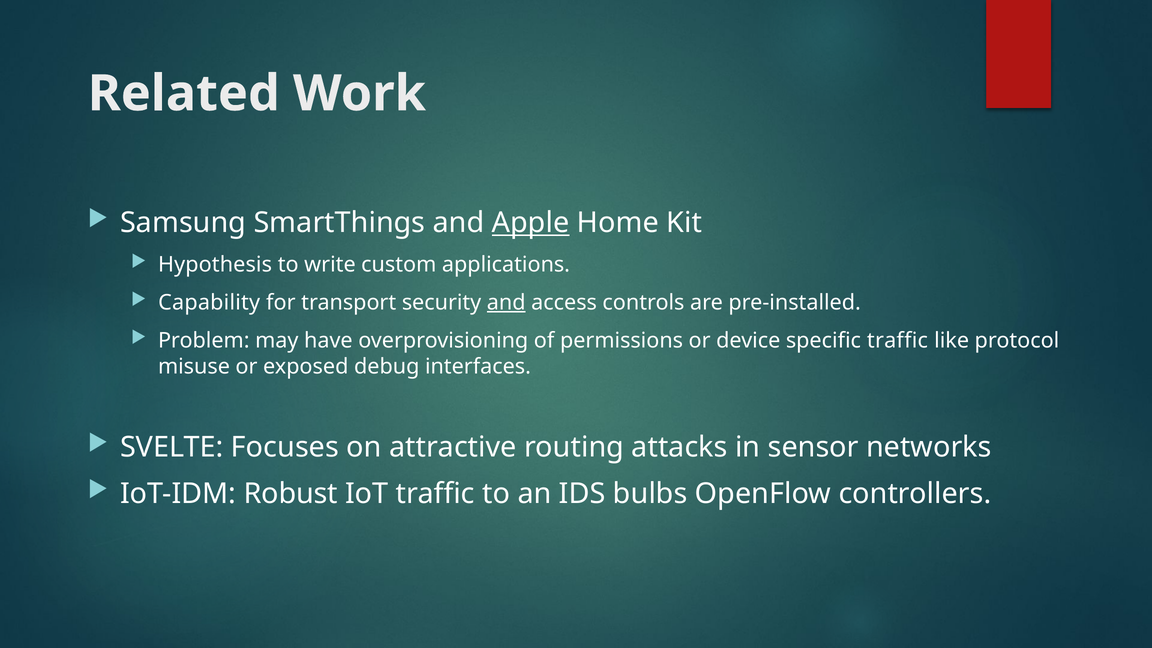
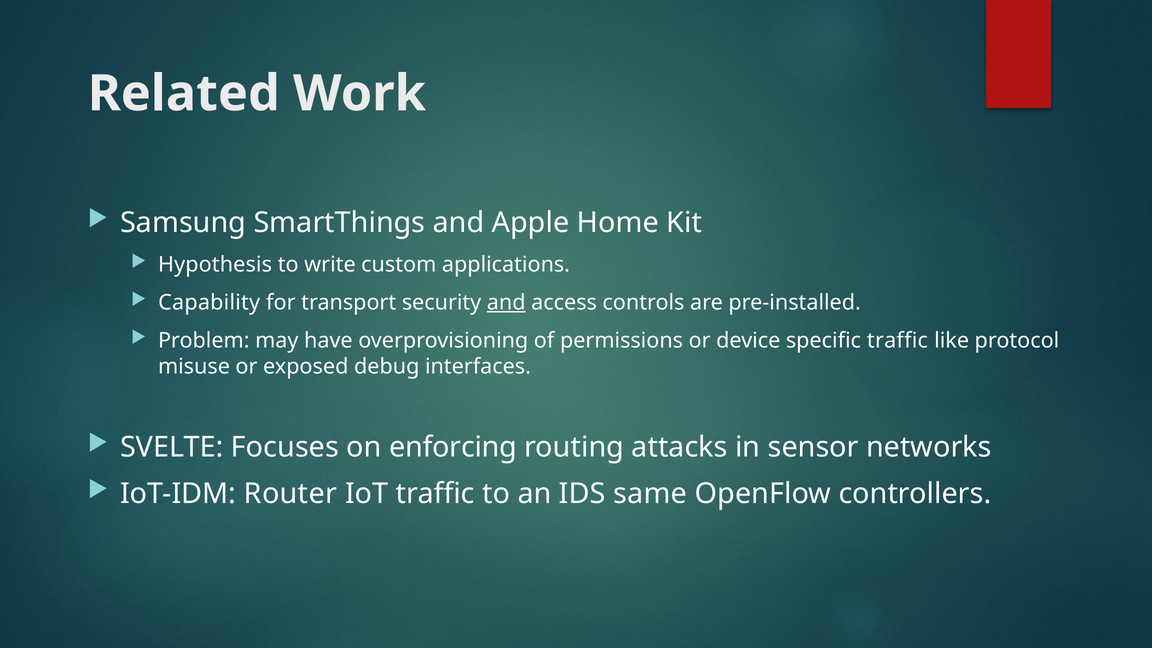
Apple underline: present -> none
attractive: attractive -> enforcing
Robust: Robust -> Router
bulbs: bulbs -> same
